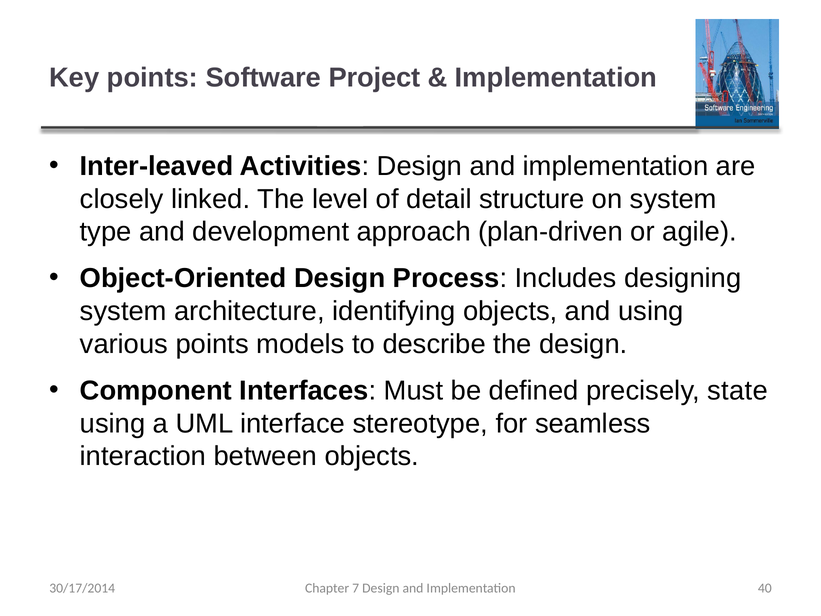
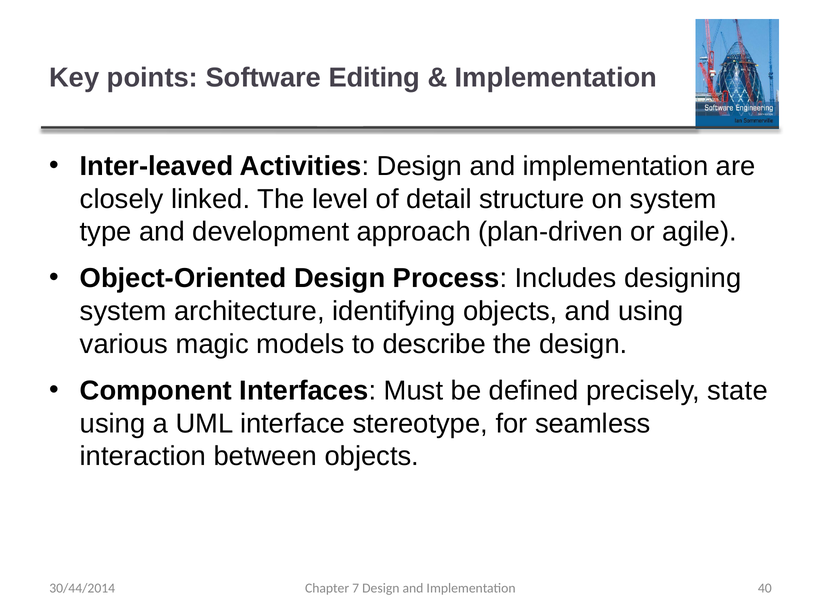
Project: Project -> Editing
various points: points -> magic
30/17/2014: 30/17/2014 -> 30/44/2014
